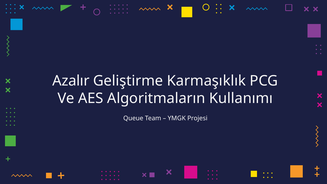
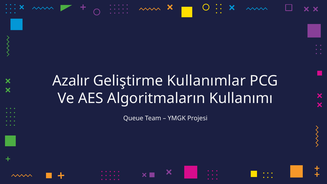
Karmaşıklık: Karmaşıklık -> Kullanımlar
